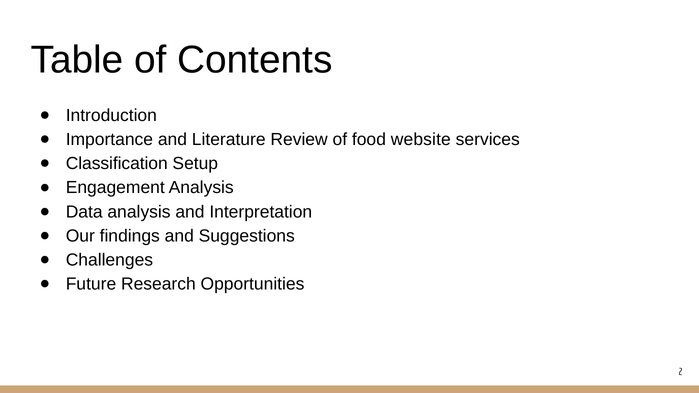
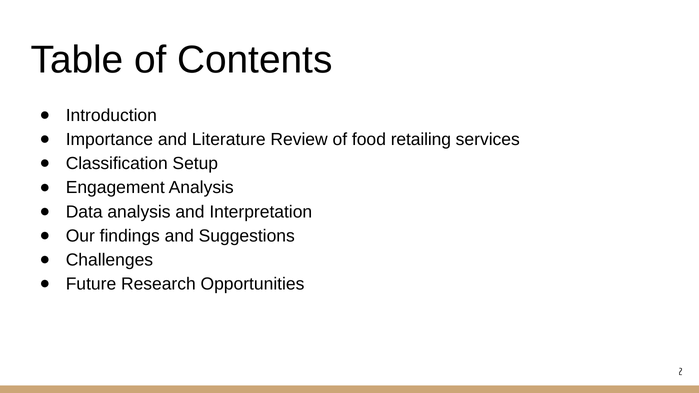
website: website -> retailing
